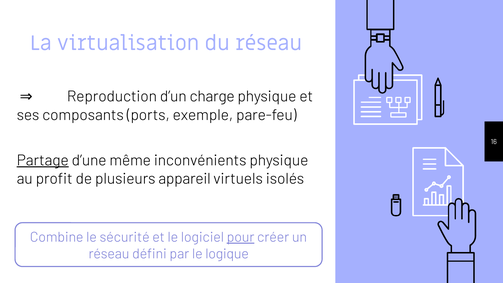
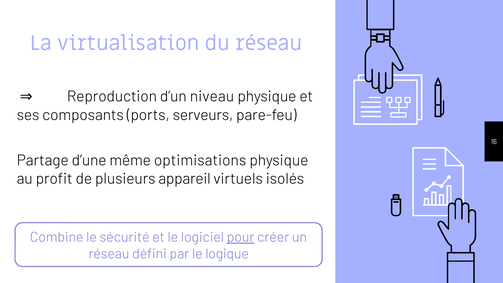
charge: charge -> niveau
exemple: exemple -> serveurs
Partage underline: present -> none
inconvénients: inconvénients -> optimisations
